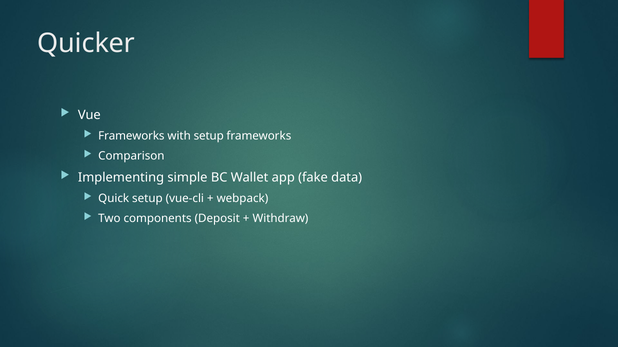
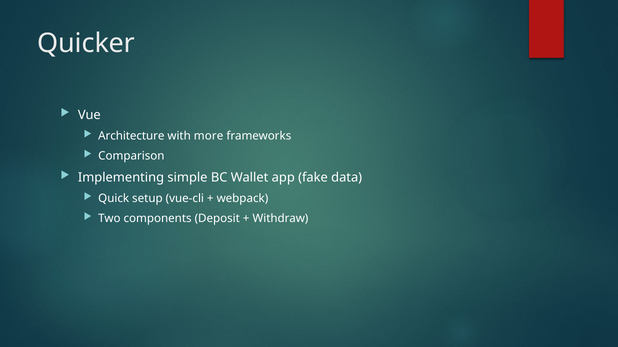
Frameworks at (131, 136): Frameworks -> Architecture
with setup: setup -> more
